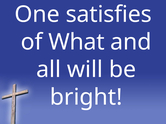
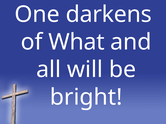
satisfies: satisfies -> darkens
